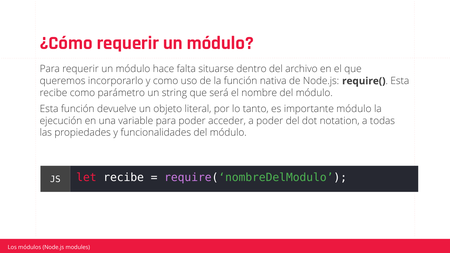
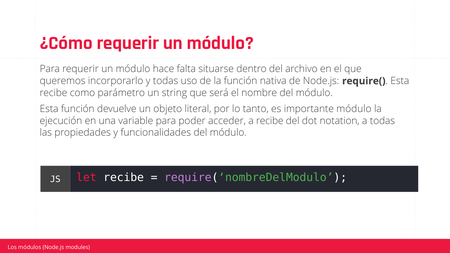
y como: como -> todas
a poder: poder -> recibe
